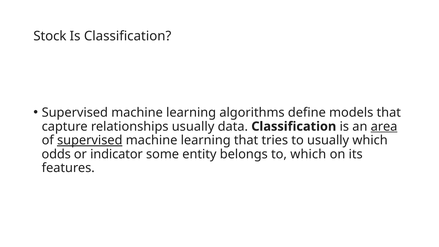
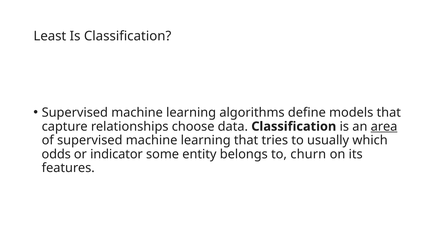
Stock: Stock -> Least
relationships usually: usually -> choose
supervised at (90, 140) underline: present -> none
to which: which -> churn
